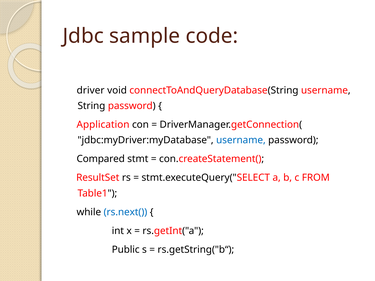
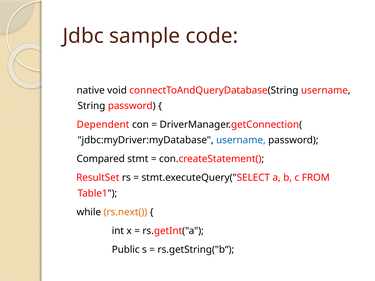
driver: driver -> native
Application: Application -> Dependent
rs.next( colour: blue -> orange
